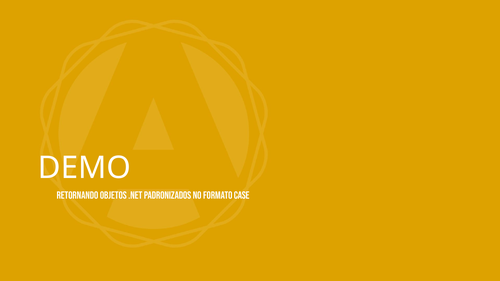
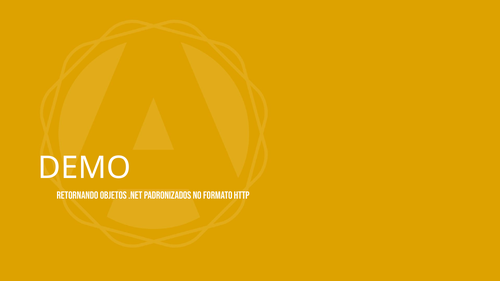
CASE: CASE -> HTTP
